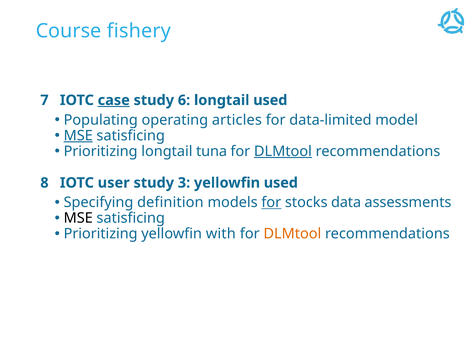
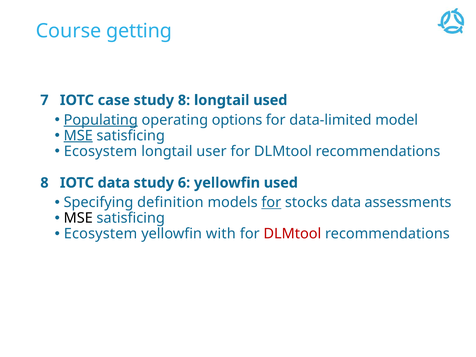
fishery: fishery -> getting
case underline: present -> none
study 6: 6 -> 8
Populating underline: none -> present
articles: articles -> options
Prioritizing at (101, 151): Prioritizing -> Ecosystem
tuna: tuna -> user
DLMtool at (283, 151) underline: present -> none
IOTC user: user -> data
3: 3 -> 6
Prioritizing at (101, 234): Prioritizing -> Ecosystem
DLMtool at (292, 234) colour: orange -> red
